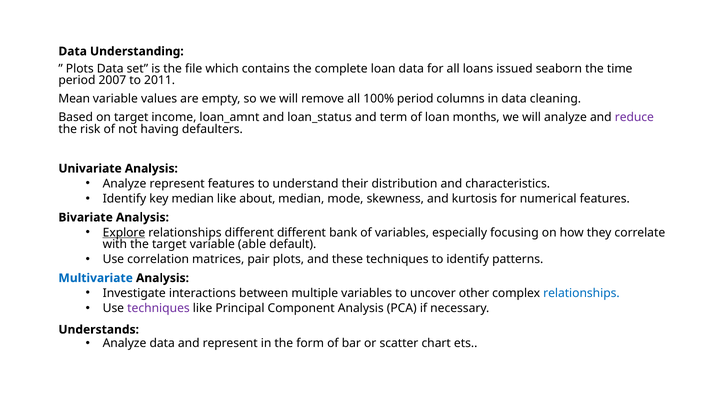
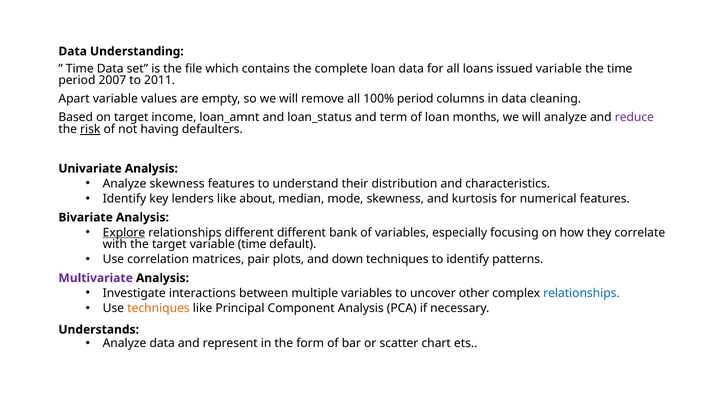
Plots at (80, 69): Plots -> Time
issued seaborn: seaborn -> variable
Mean: Mean -> Apart
risk underline: none -> present
Analyze represent: represent -> skewness
key median: median -> lenders
variable able: able -> time
these: these -> down
Multivariate colour: blue -> purple
techniques at (158, 308) colour: purple -> orange
